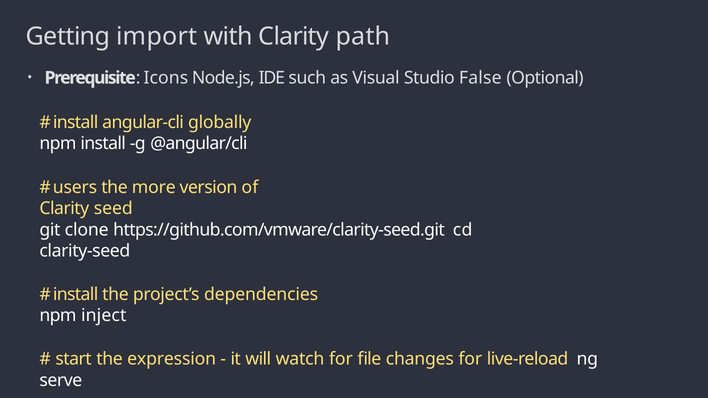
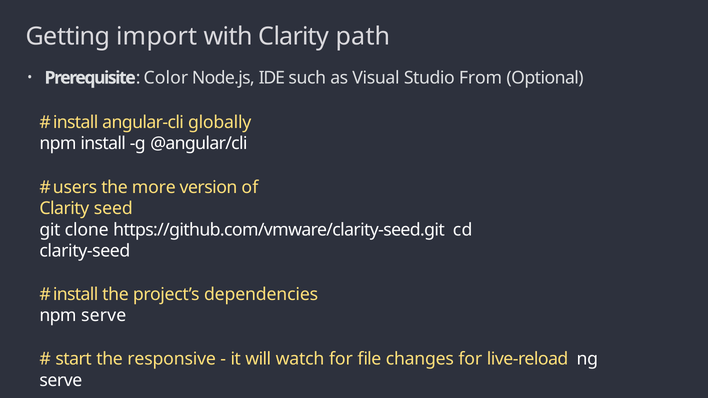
Icons: Icons -> Color
False: False -> From
npm inject: inject -> serve
expression: expression -> responsive
